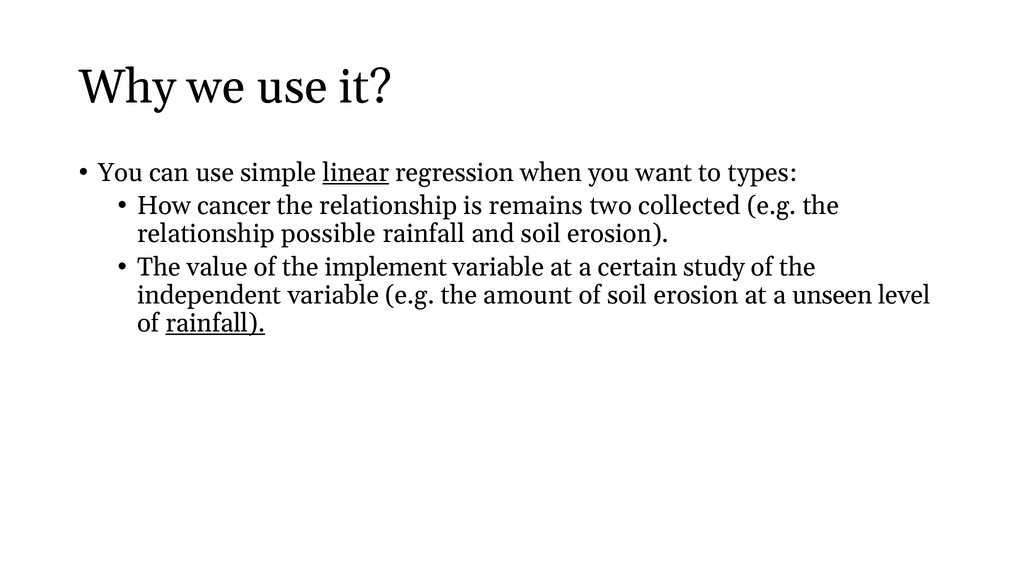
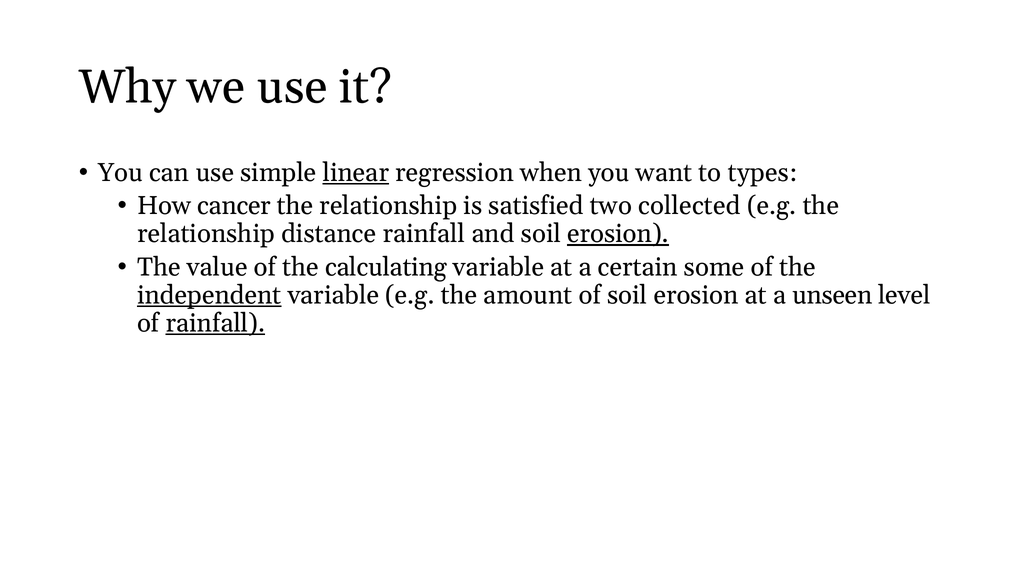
remains: remains -> satisfied
possible: possible -> distance
erosion at (618, 234) underline: none -> present
implement: implement -> calculating
study: study -> some
independent underline: none -> present
